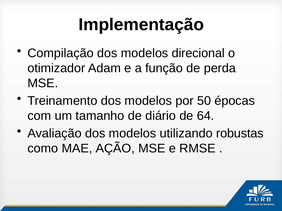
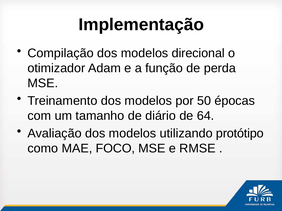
robustas: robustas -> protótipo
AÇÃO: AÇÃO -> FOCO
